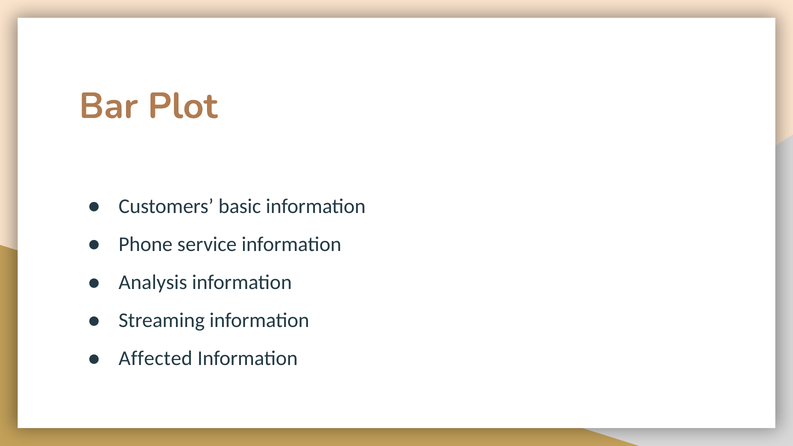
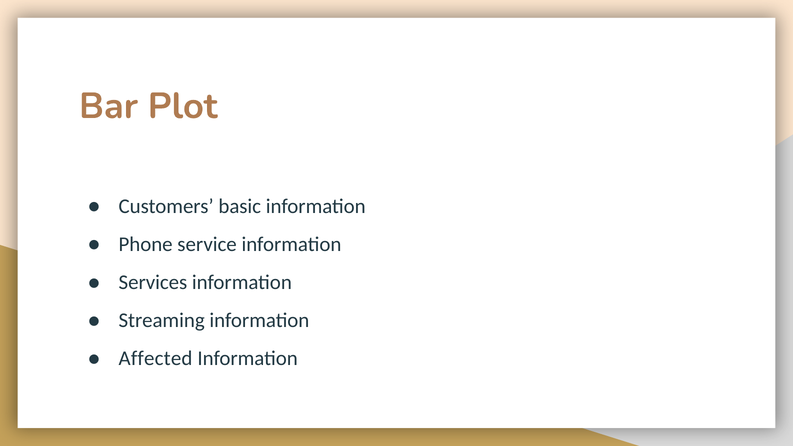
Analysis: Analysis -> Services
